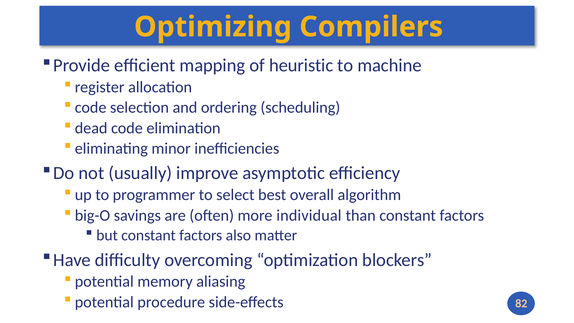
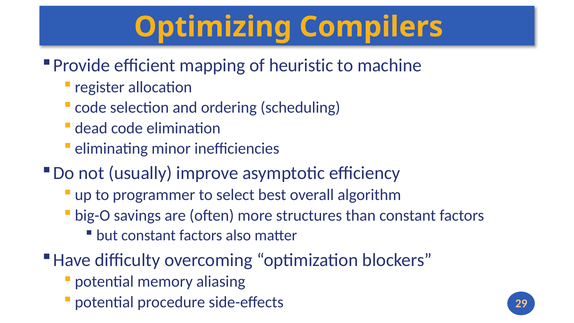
individual: individual -> structures
82: 82 -> 29
